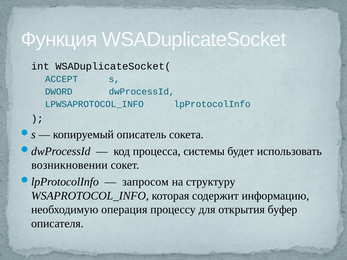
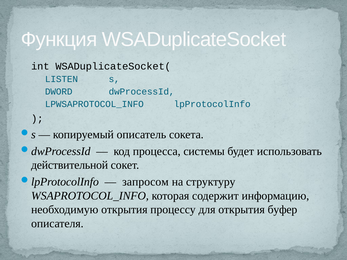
ACCEPT: ACCEPT -> LISTEN
возникновении: возникновении -> действительной
необходимую операция: операция -> открытия
